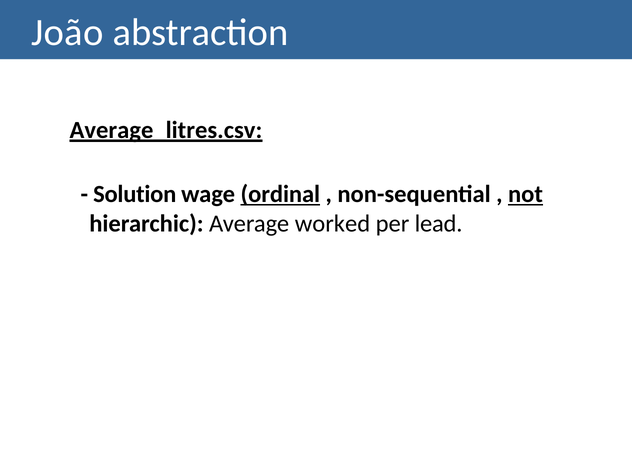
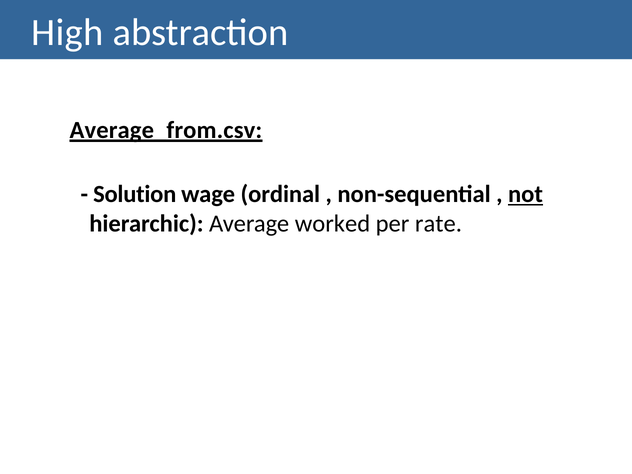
João: João -> High
Average_litres.csv: Average_litres.csv -> Average_from.csv
ordinal underline: present -> none
lead: lead -> rate
